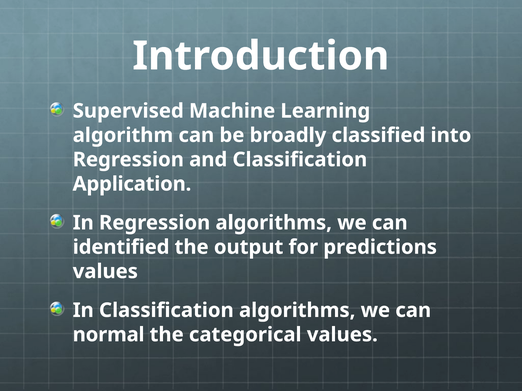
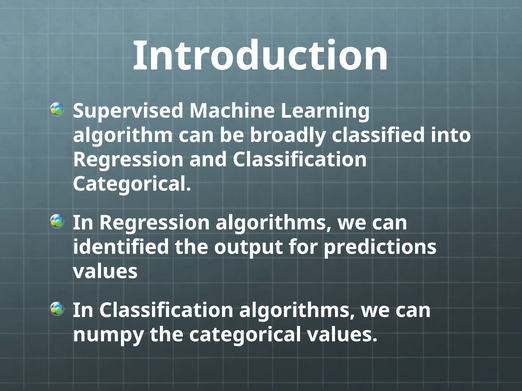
Application at (132, 184): Application -> Categorical
normal: normal -> numpy
